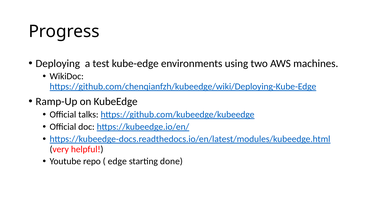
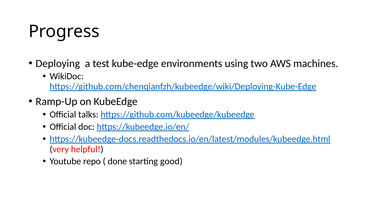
edge: edge -> done
done: done -> good
